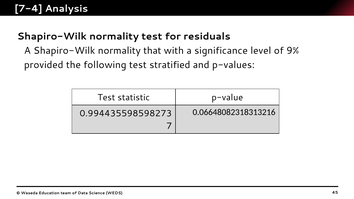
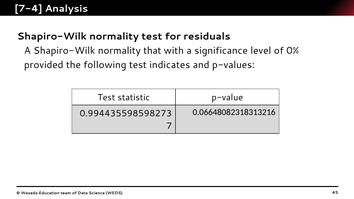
9%: 9% -> 0%
stratified: stratified -> indicates
